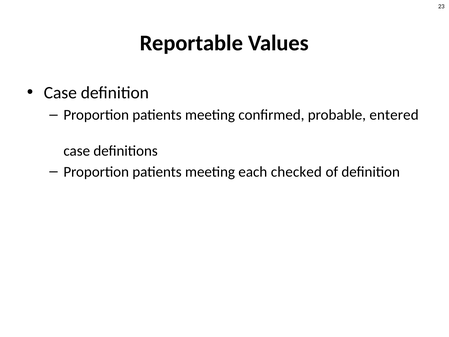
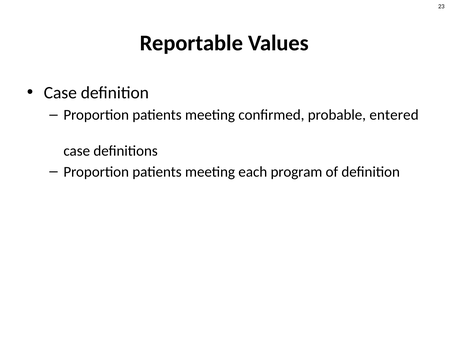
checked: checked -> program
